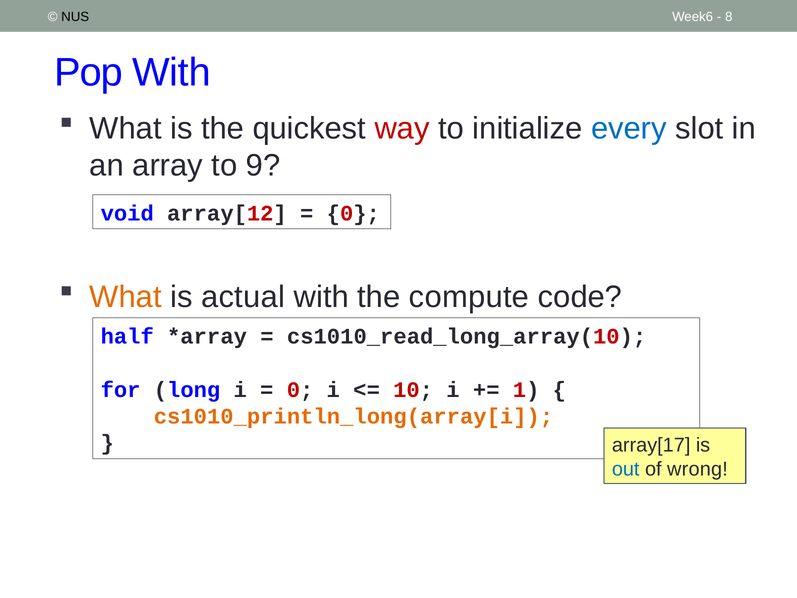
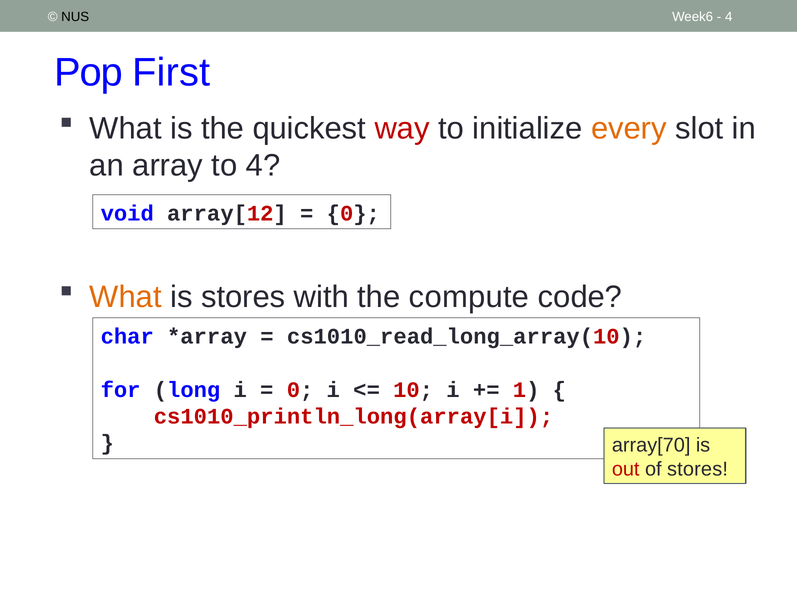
8 at (729, 17): 8 -> 4
Pop With: With -> First
every colour: blue -> orange
to 9: 9 -> 4
is actual: actual -> stores
half: half -> char
cs1010_println_long(array[i colour: orange -> red
array[17: array[17 -> array[70
out colour: blue -> red
of wrong: wrong -> stores
